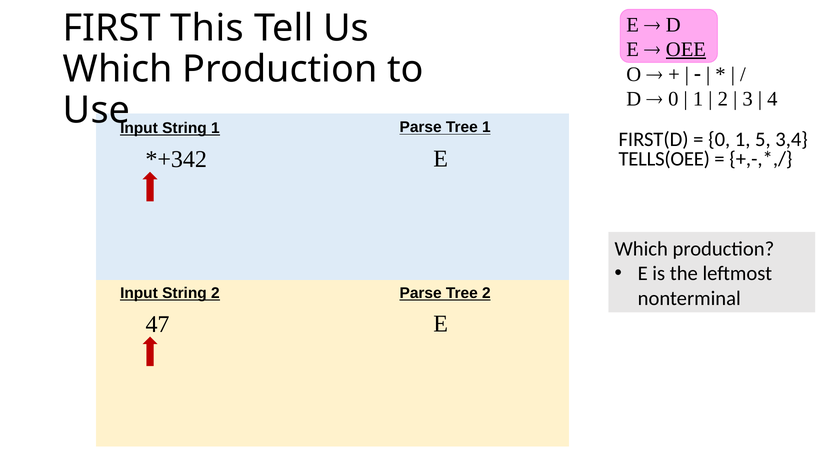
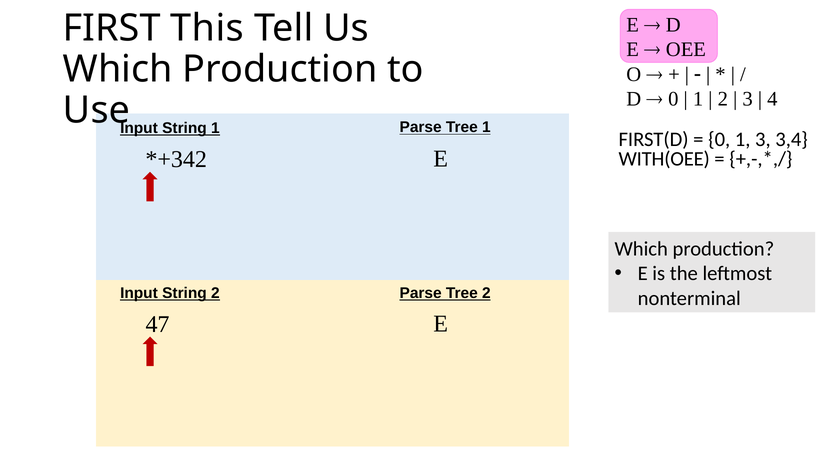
OEE underline: present -> none
1 5: 5 -> 3
TELLS(OEE: TELLS(OEE -> WITH(OEE
